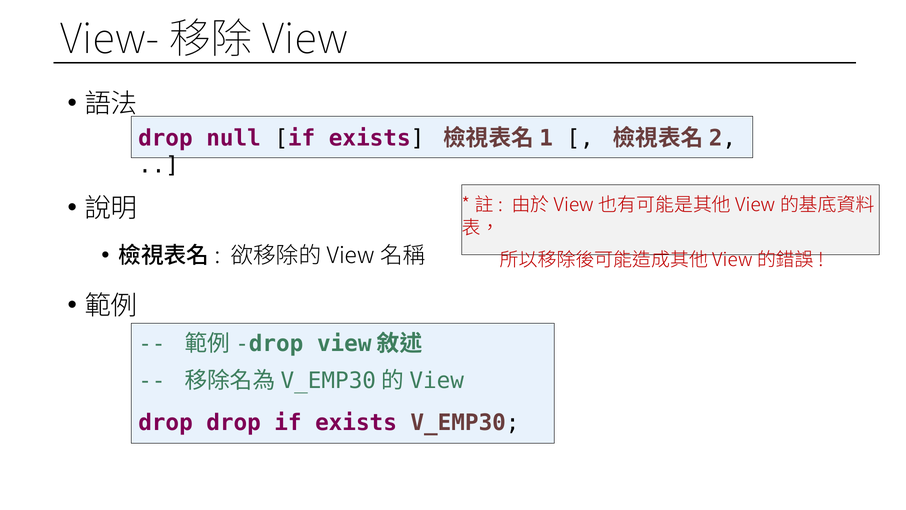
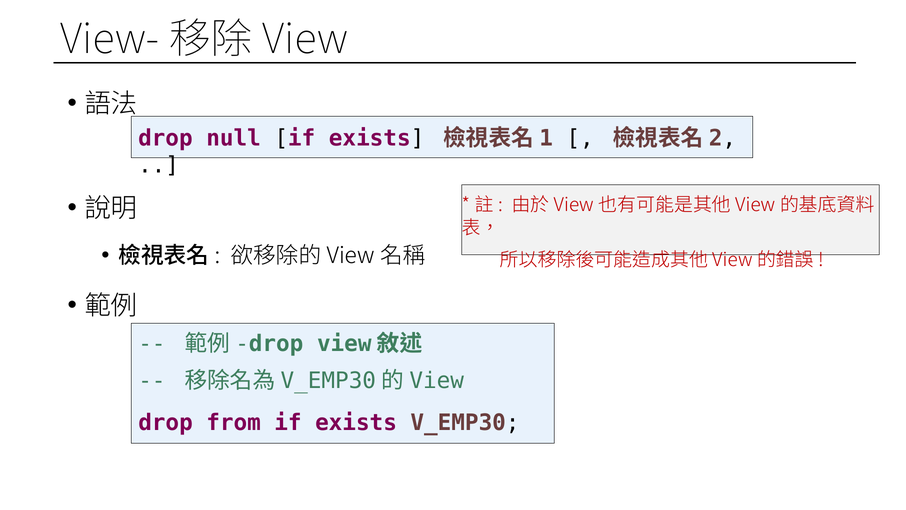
drop drop: drop -> from
